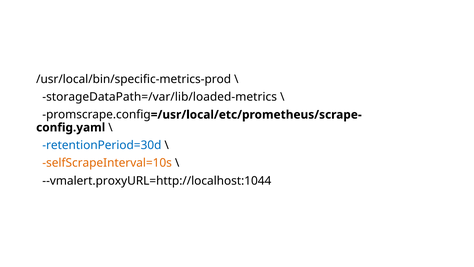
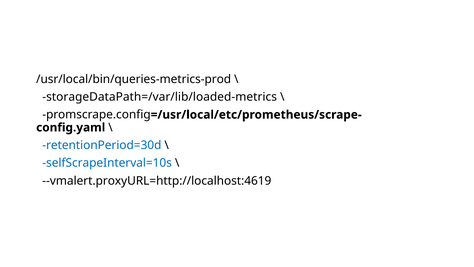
/usr/local/bin/specific-metrics-prod: /usr/local/bin/specific-metrics-prod -> /usr/local/bin/queries-metrics-prod
selfScrapeInterval=10s colour: orange -> blue
--vmalert.proxyURL=http://localhost:1044: --vmalert.proxyURL=http://localhost:1044 -> --vmalert.proxyURL=http://localhost:4619
